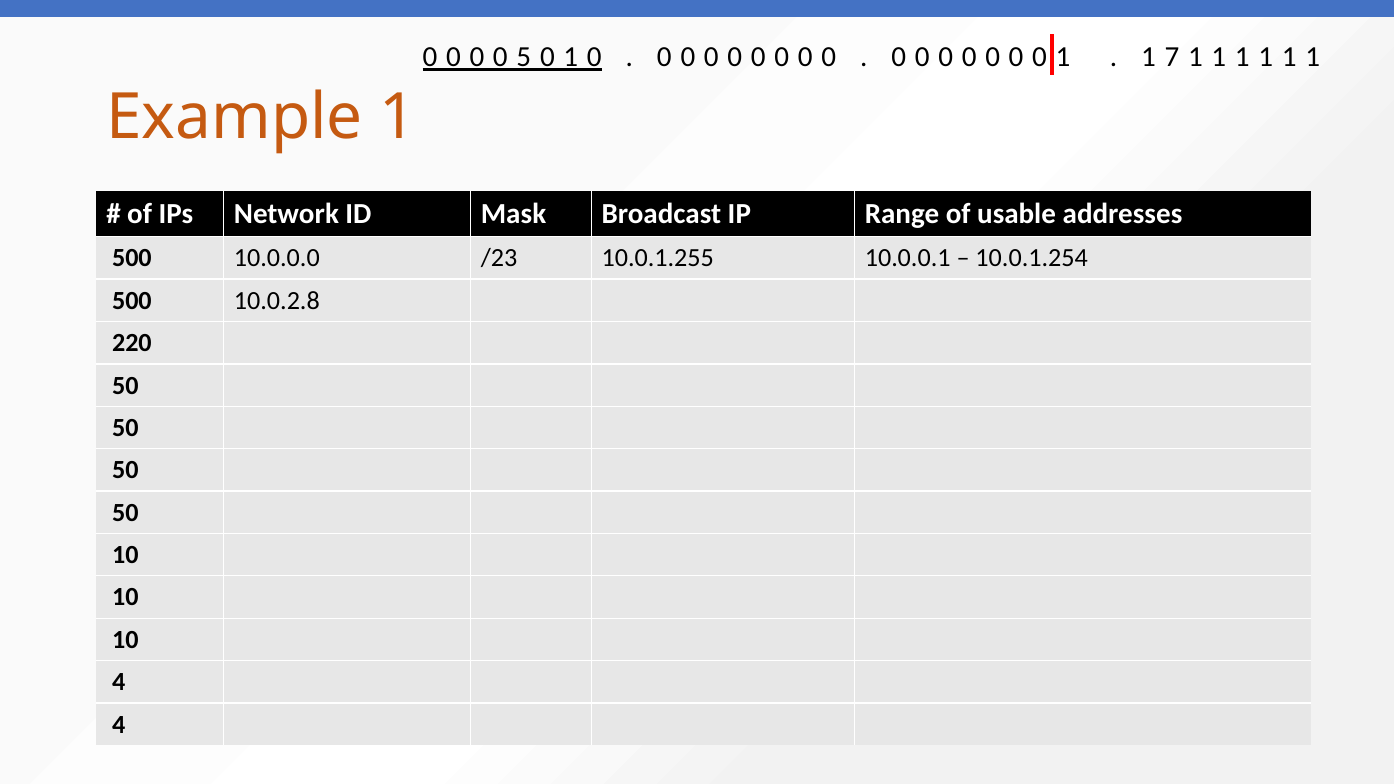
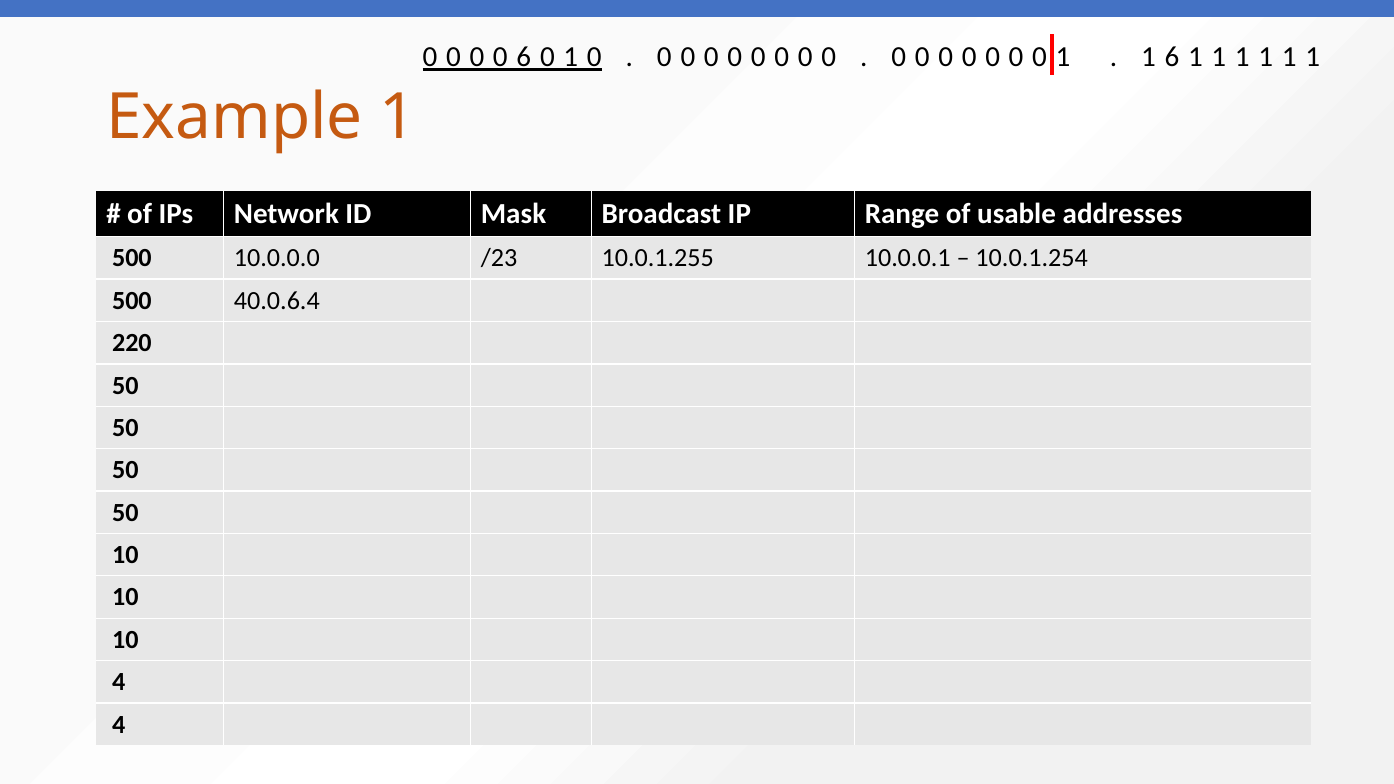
5 at (524, 57): 5 -> 6
1 7: 7 -> 6
10.0.2.8: 10.0.2.8 -> 40.0.6.4
